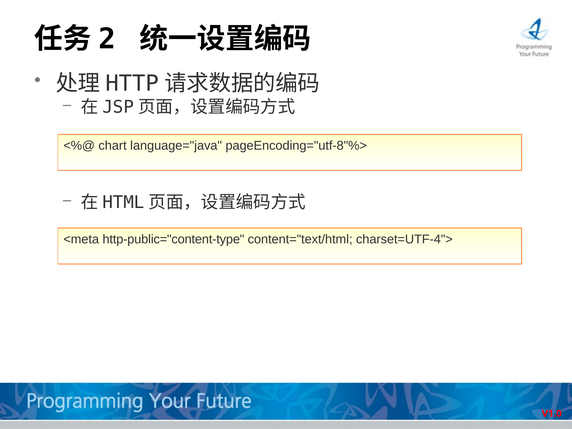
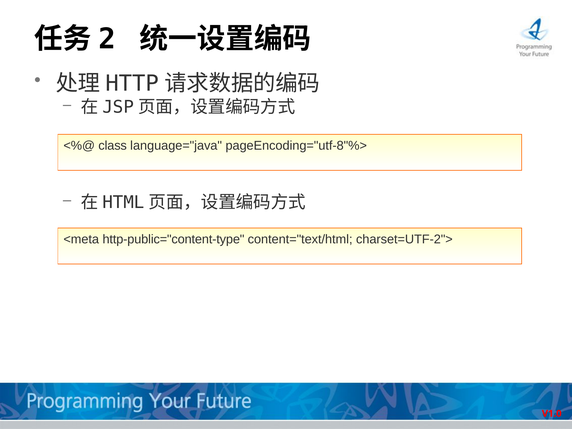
chart: chart -> class
charset=UTF-4">: charset=UTF-4"> -> charset=UTF-2">
